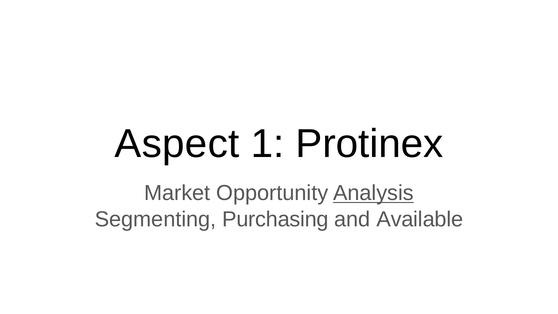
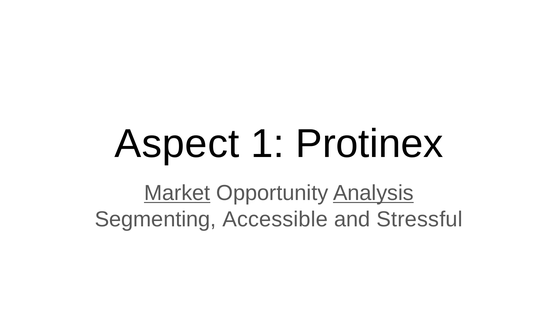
Market underline: none -> present
Purchasing: Purchasing -> Accessible
Available: Available -> Stressful
